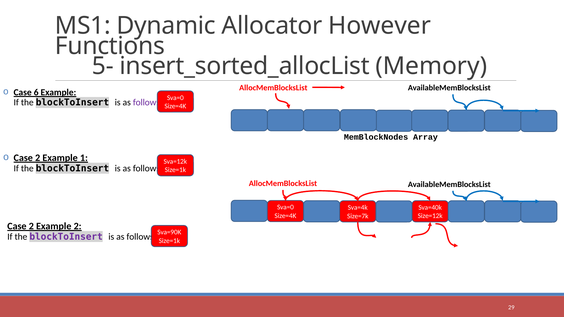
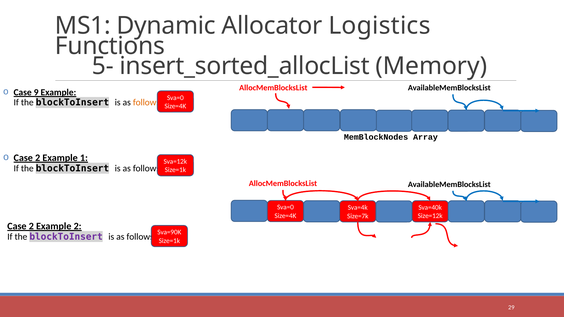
However: However -> Logistics
6: 6 -> 9
follows at (146, 103) colour: purple -> orange
